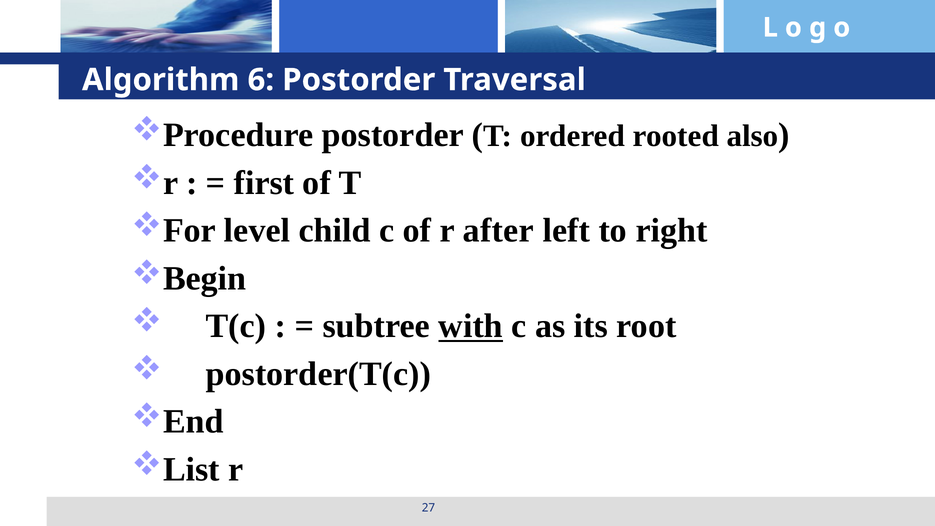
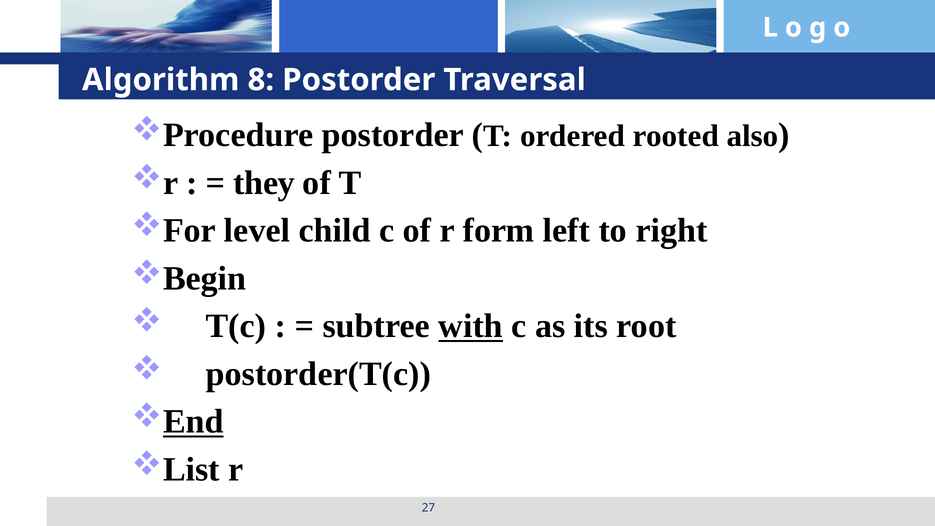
6: 6 -> 8
first: first -> they
after: after -> form
End underline: none -> present
